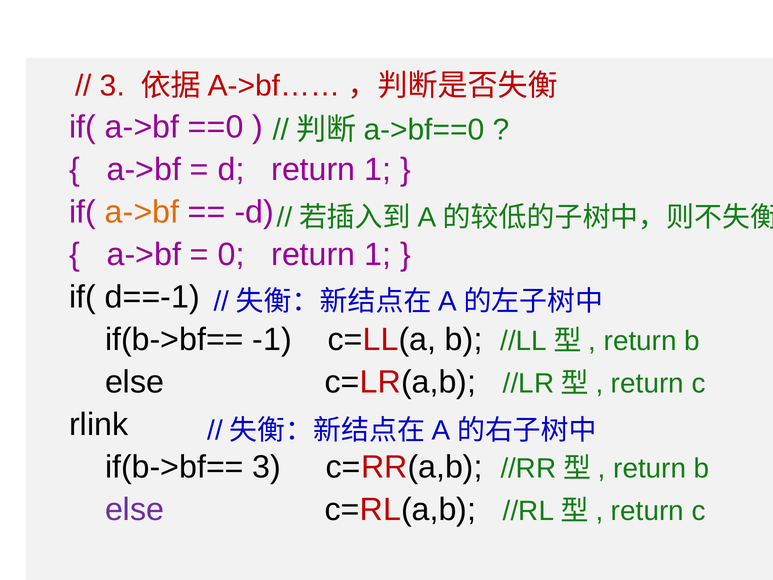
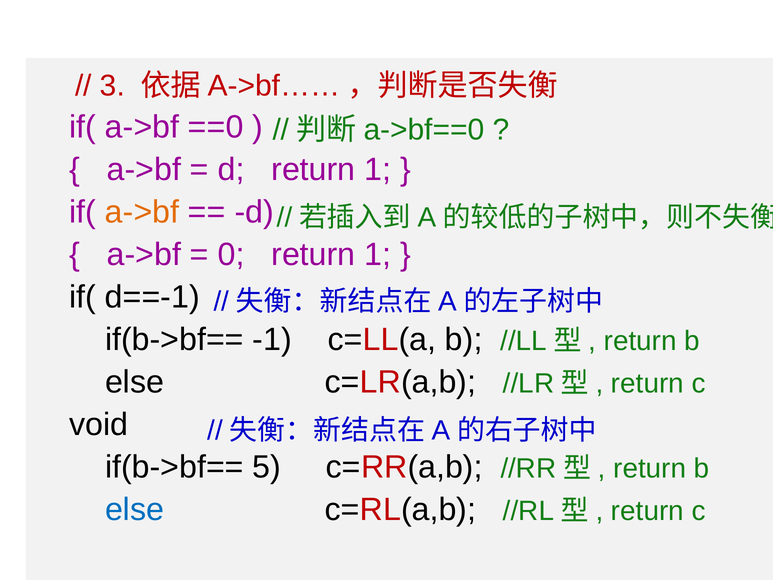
rlink: rlink -> void
if(b->bf== 3: 3 -> 5
else at (135, 510) colour: purple -> blue
